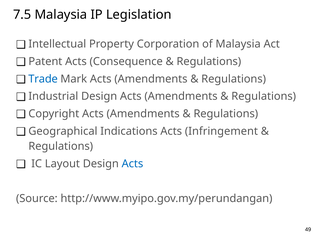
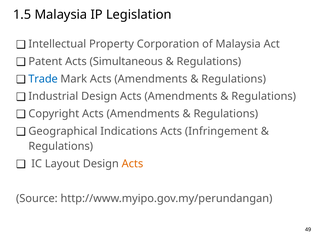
7.5: 7.5 -> 1.5
Consequence: Consequence -> Simultaneous
Acts at (132, 164) colour: blue -> orange
